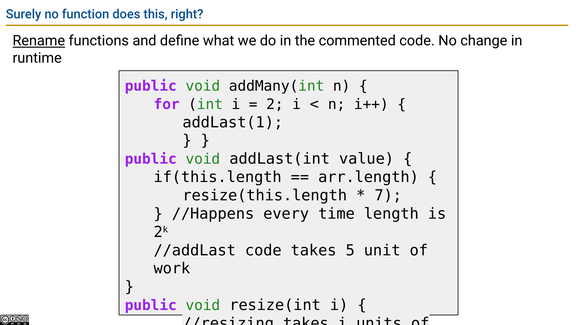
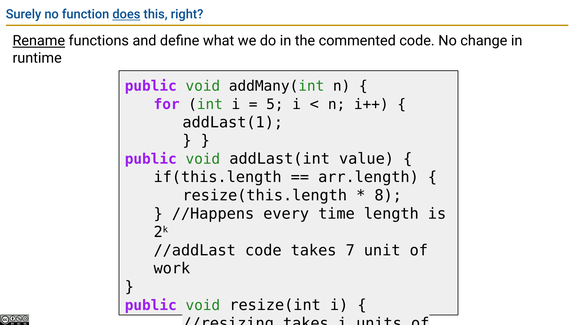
does underline: none -> present
2: 2 -> 5
7: 7 -> 8
5: 5 -> 7
